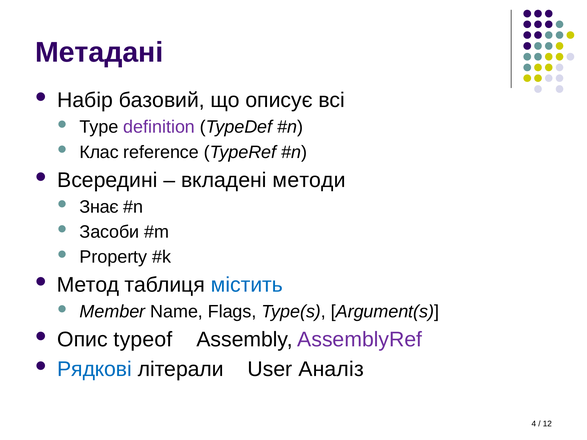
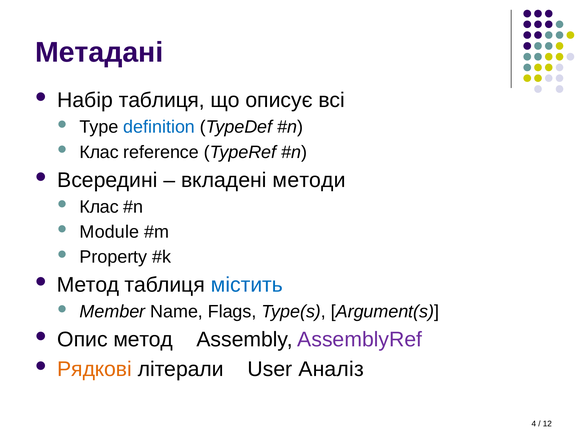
Набір базовий: базовий -> таблиця
definition colour: purple -> blue
Знає at (99, 207): Знає -> Клас
Засоби: Засоби -> Module
Опис typeof: typeof -> метод
Рядкові colour: blue -> orange
